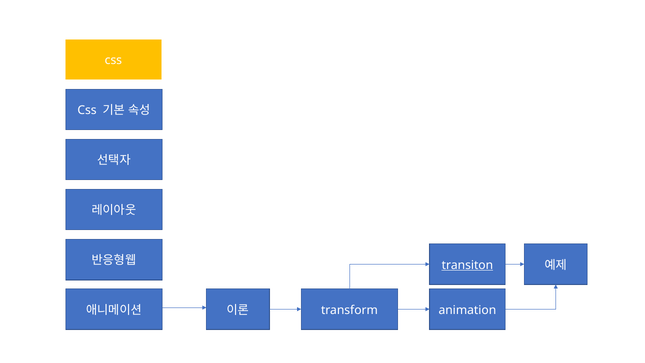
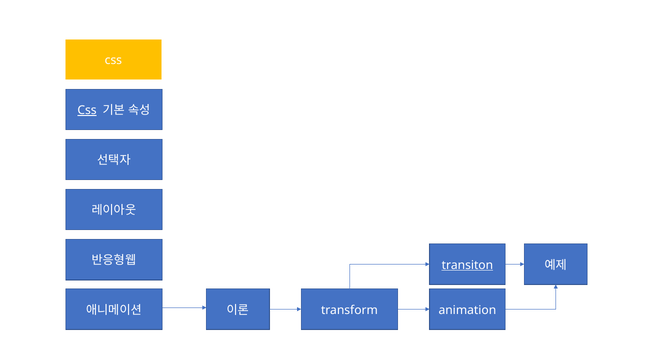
Css at (87, 110) underline: none -> present
